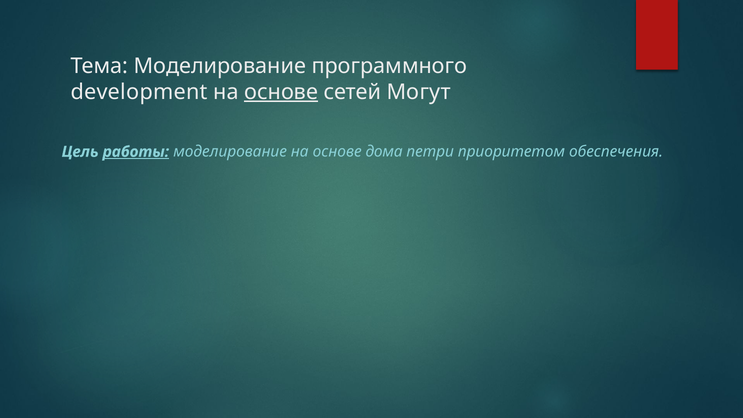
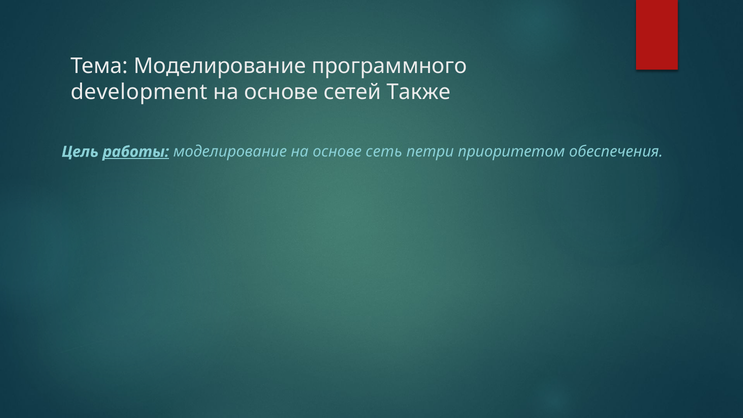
основе at (281, 92) underline: present -> none
Могут: Могут -> Также
дома: дома -> сеть
